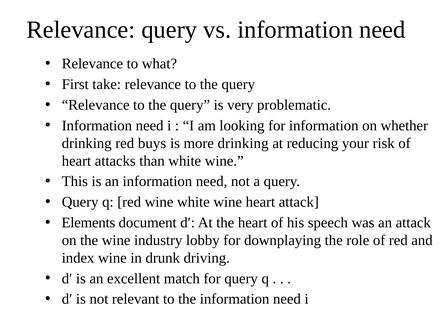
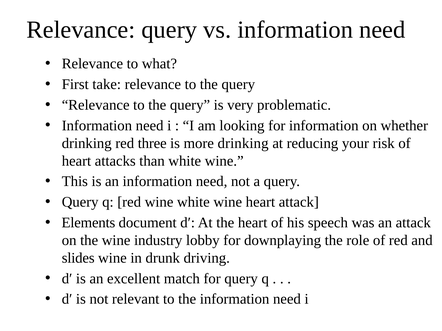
buys: buys -> three
index: index -> slides
